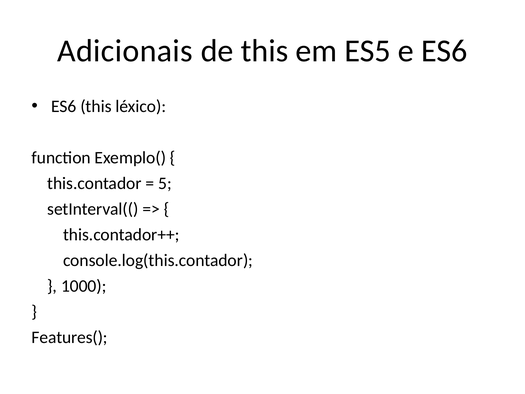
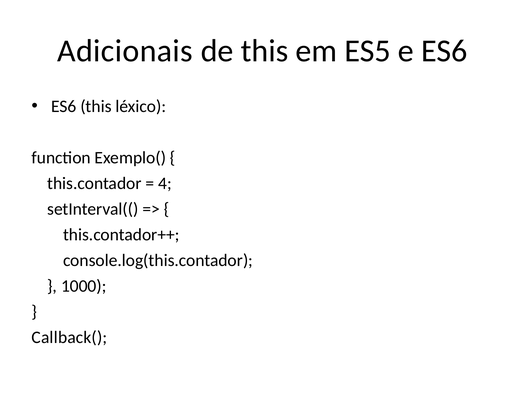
5: 5 -> 4
Features(: Features( -> Callback(
